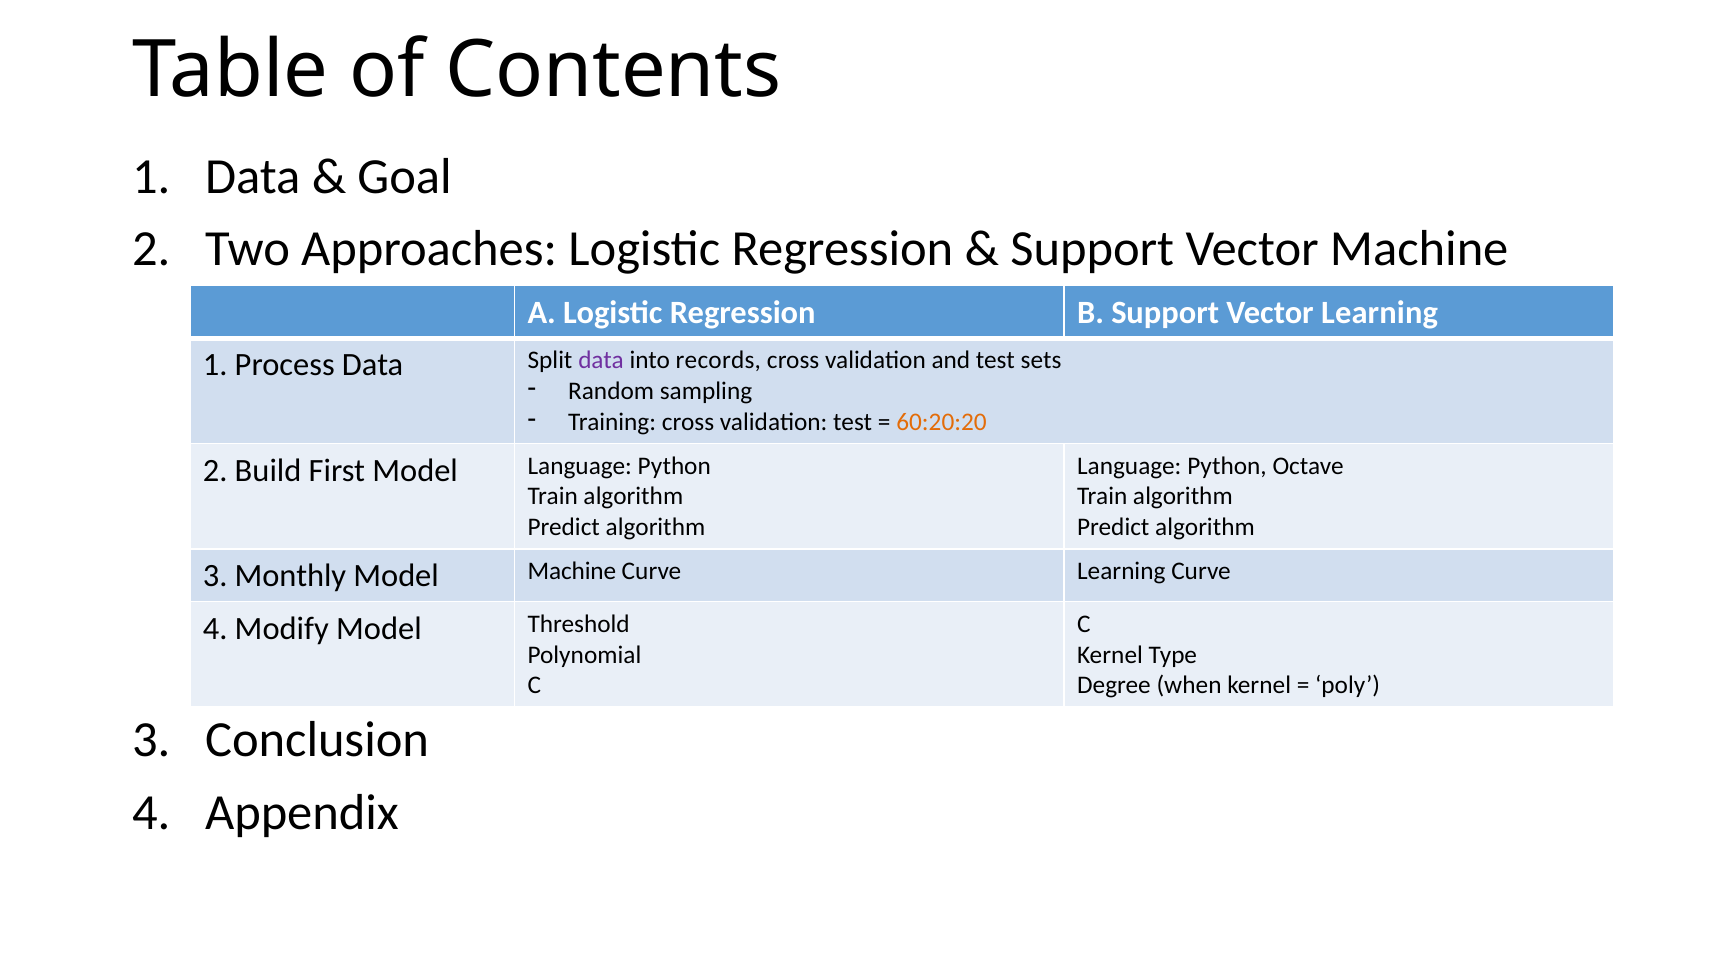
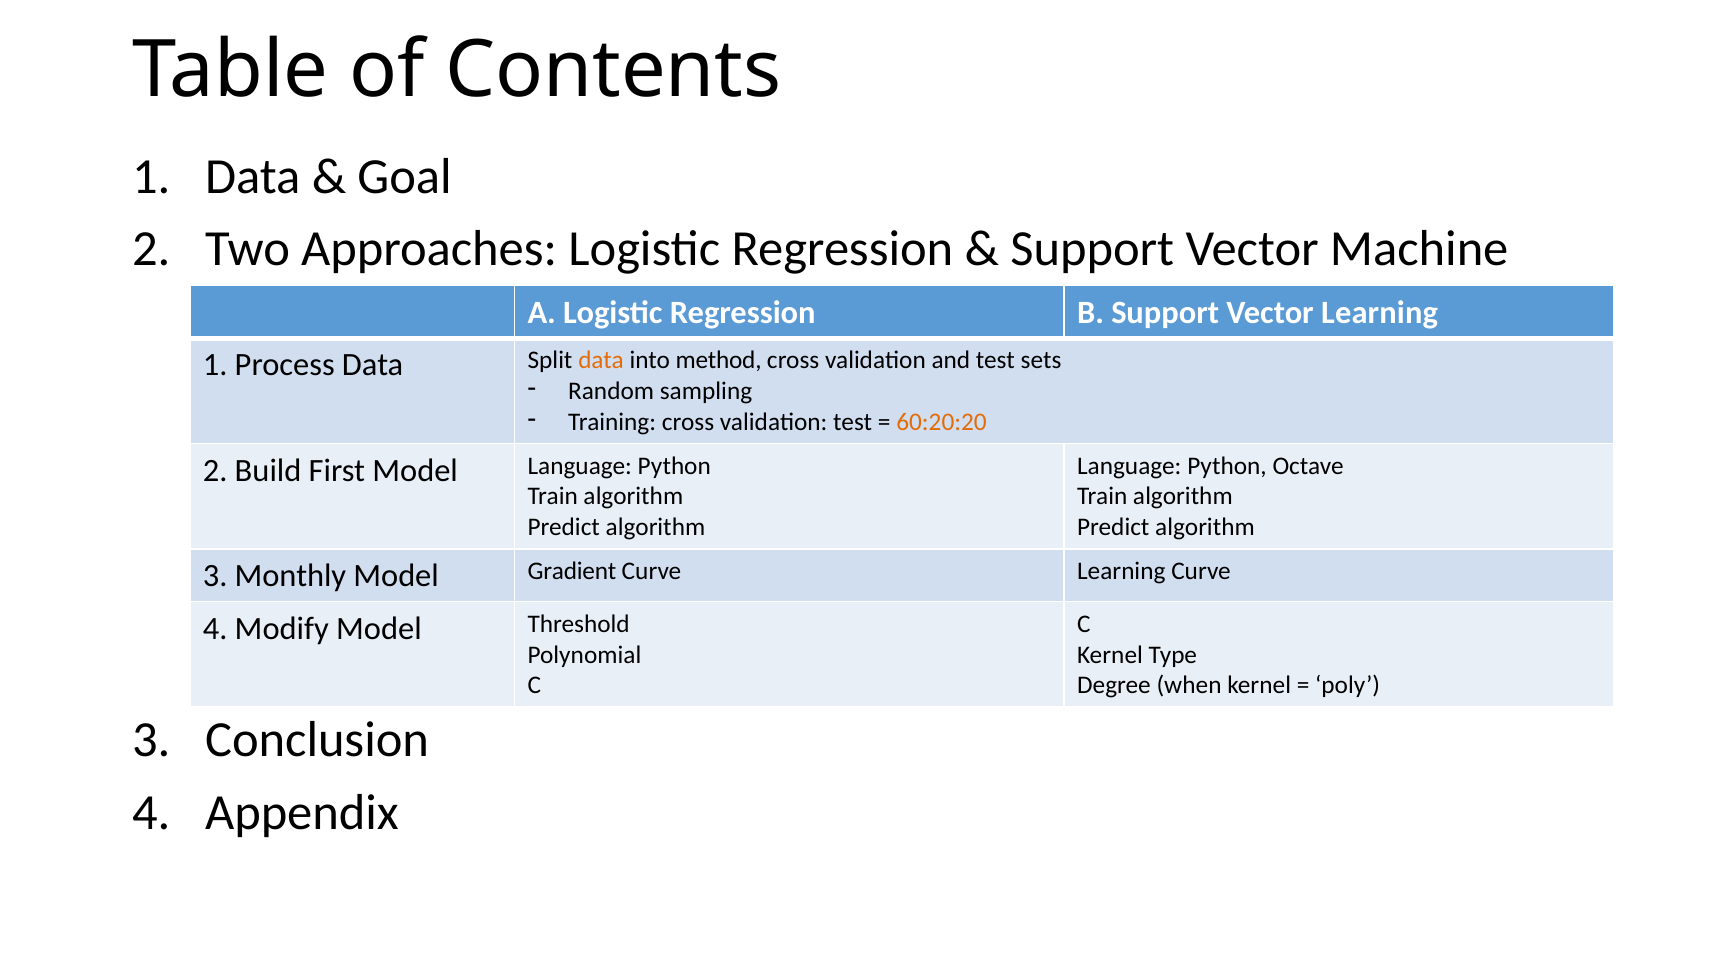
data at (601, 360) colour: purple -> orange
records: records -> method
Model Machine: Machine -> Gradient
